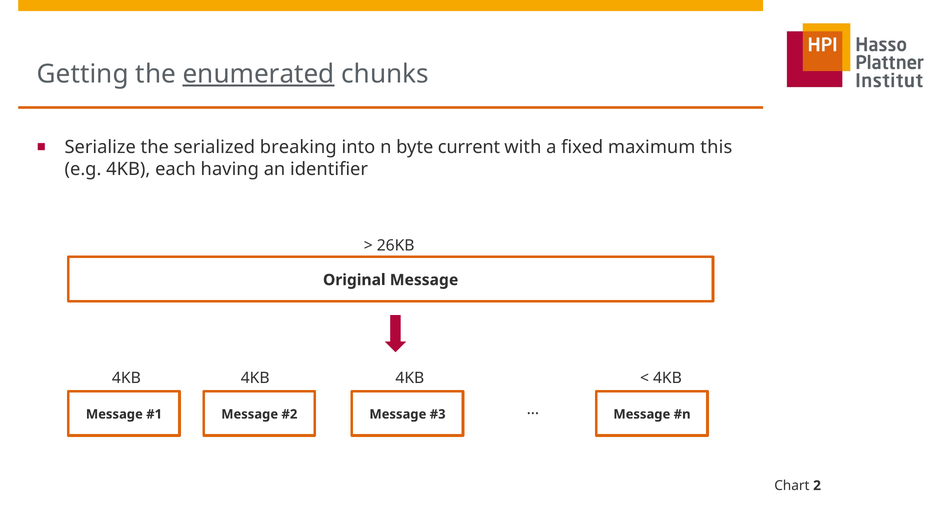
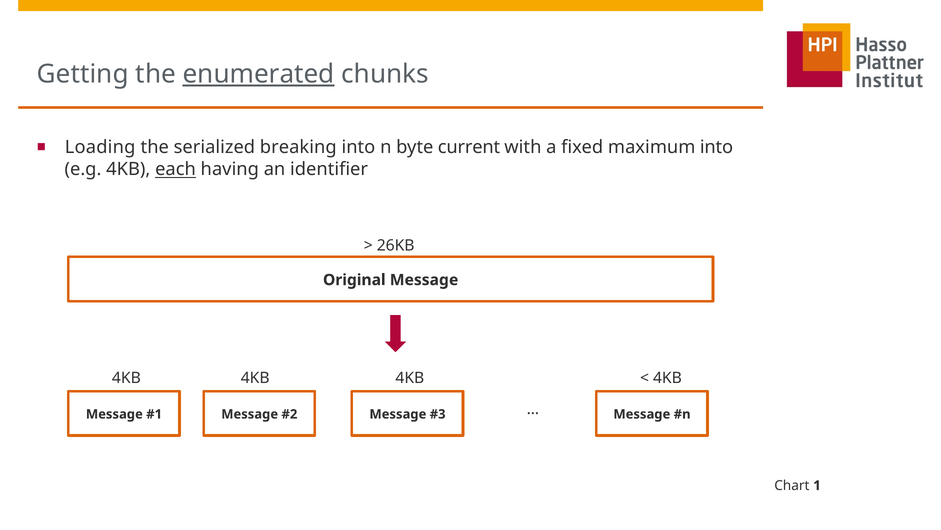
Serialize: Serialize -> Loading
maximum this: this -> into
each underline: none -> present
2: 2 -> 1
